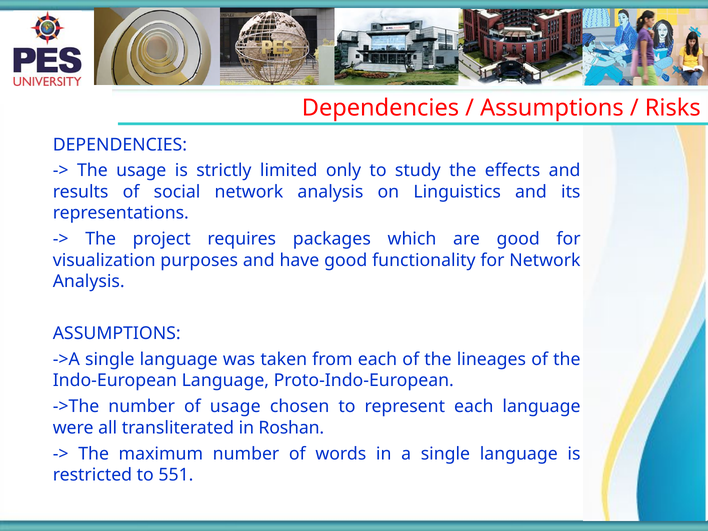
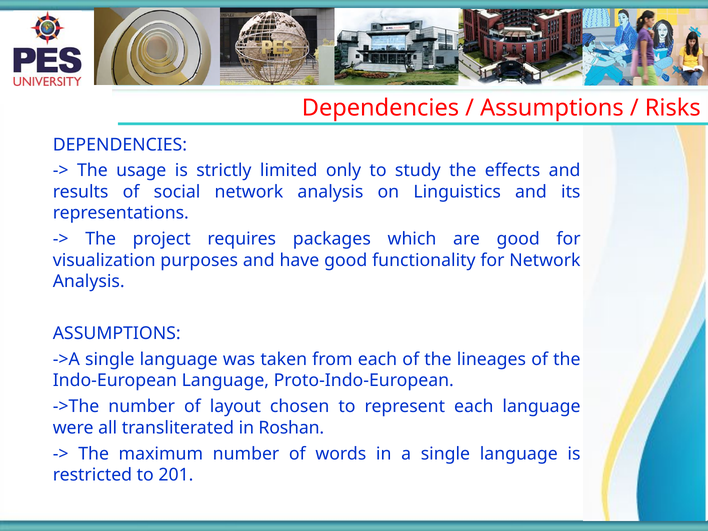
of usage: usage -> layout
551: 551 -> 201
